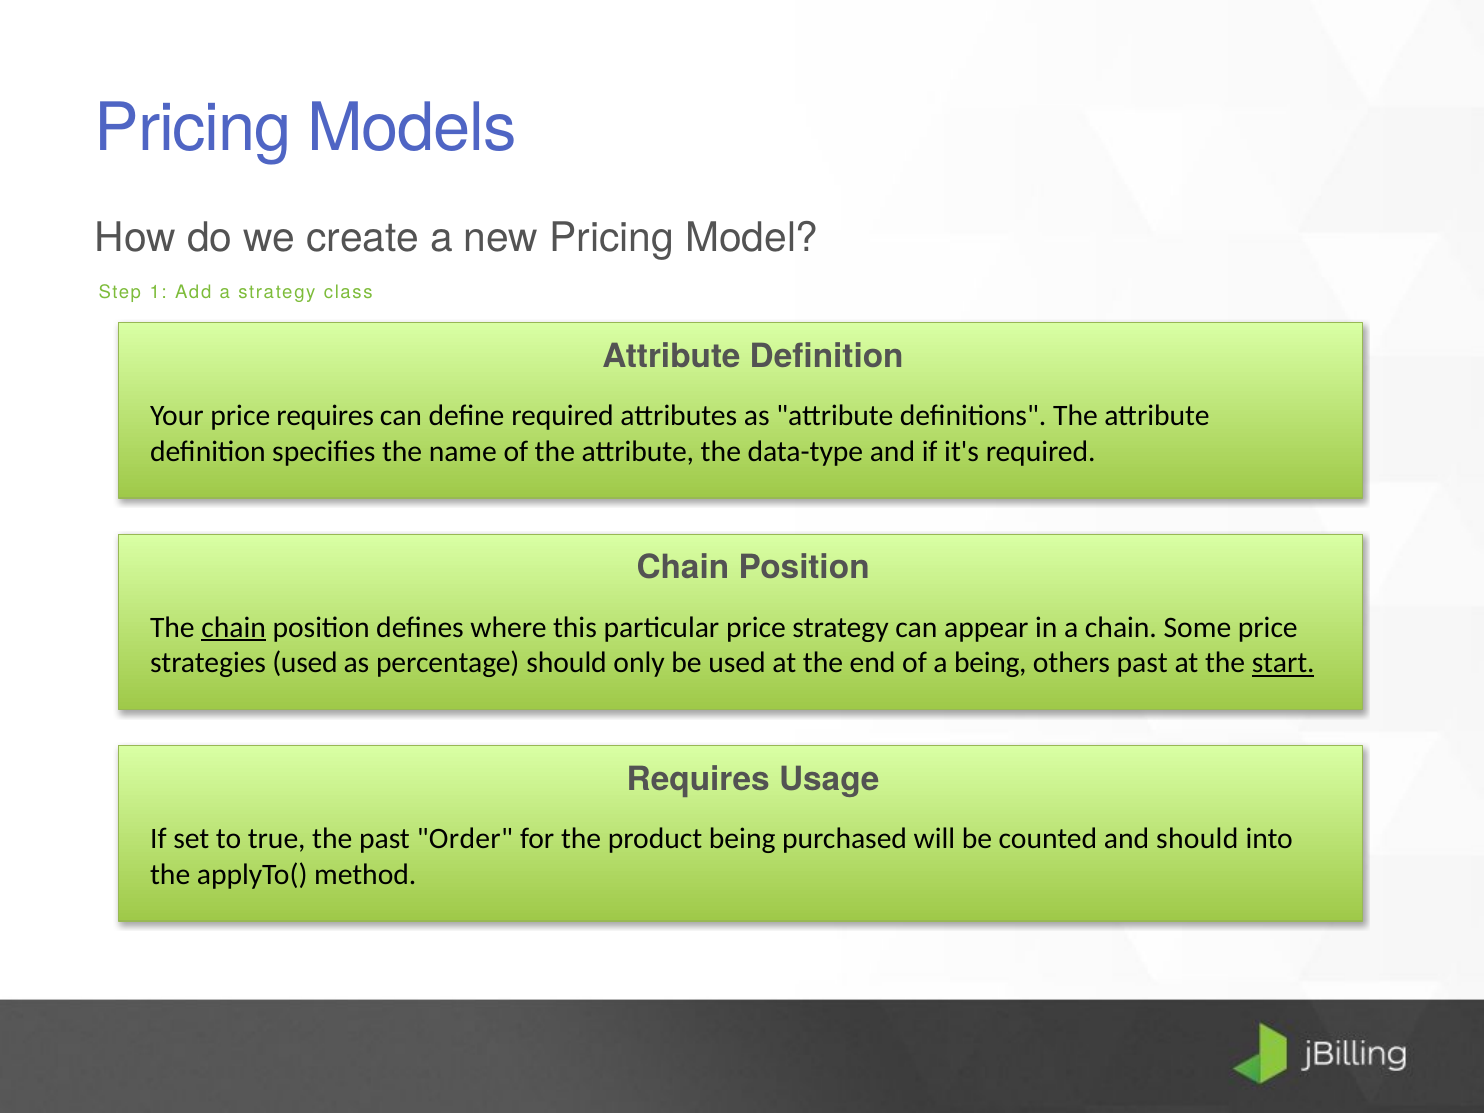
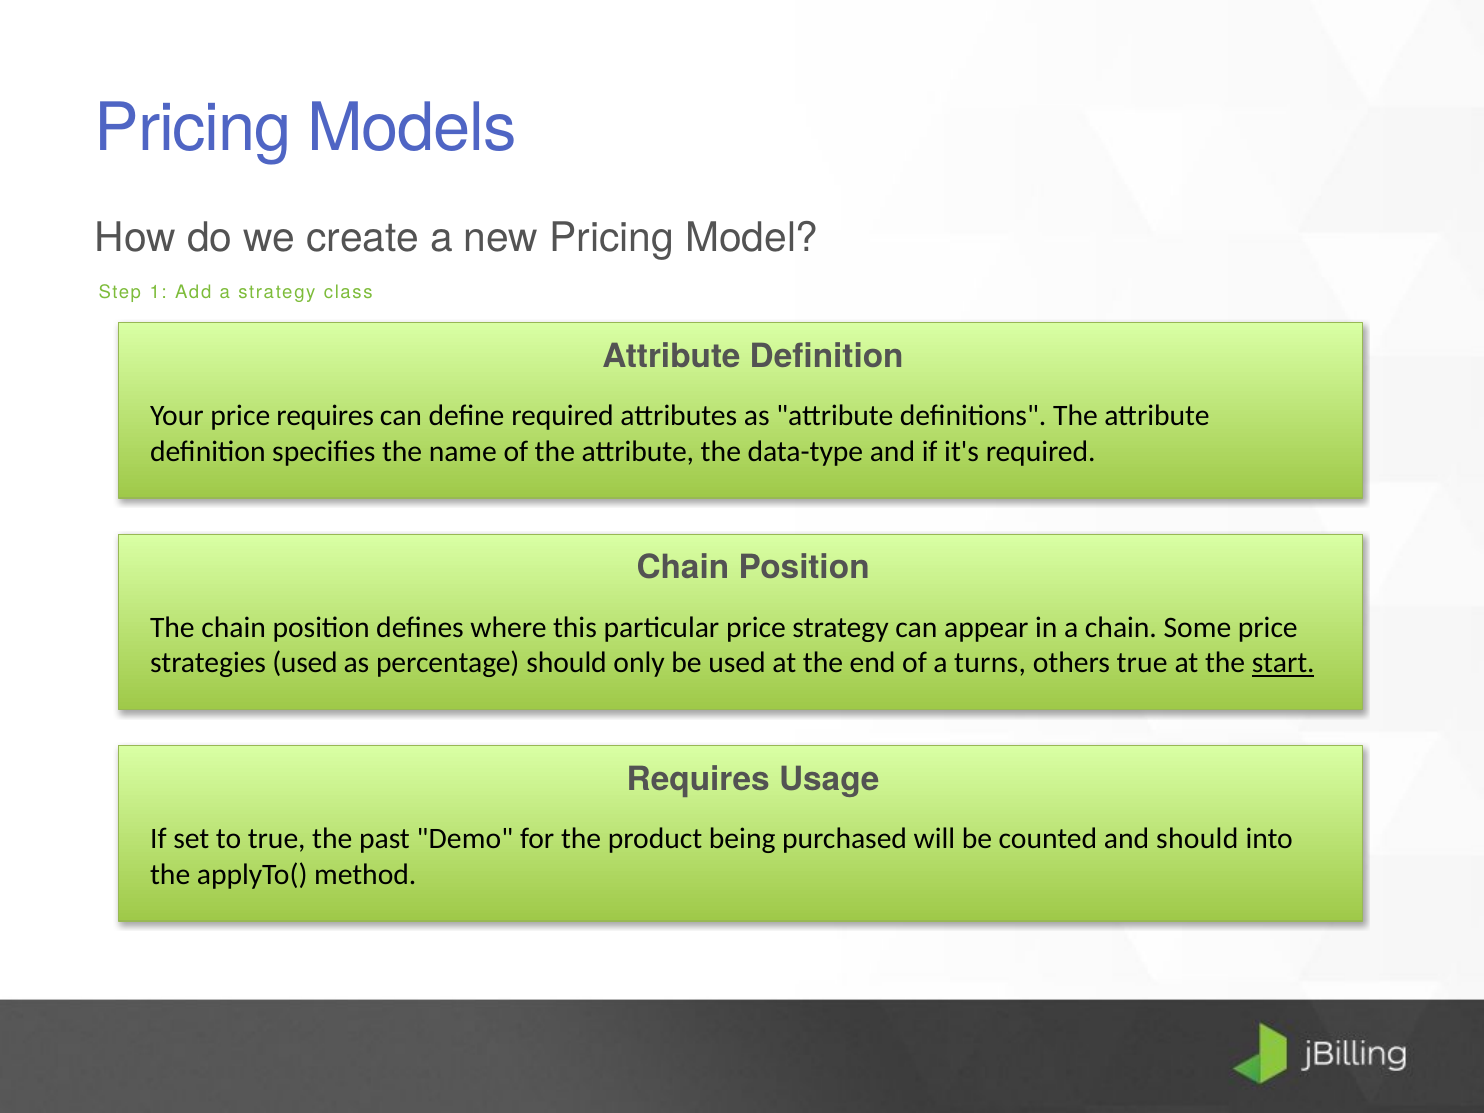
chain at (234, 628) underline: present -> none
a being: being -> turns
others past: past -> true
Order: Order -> Demo
